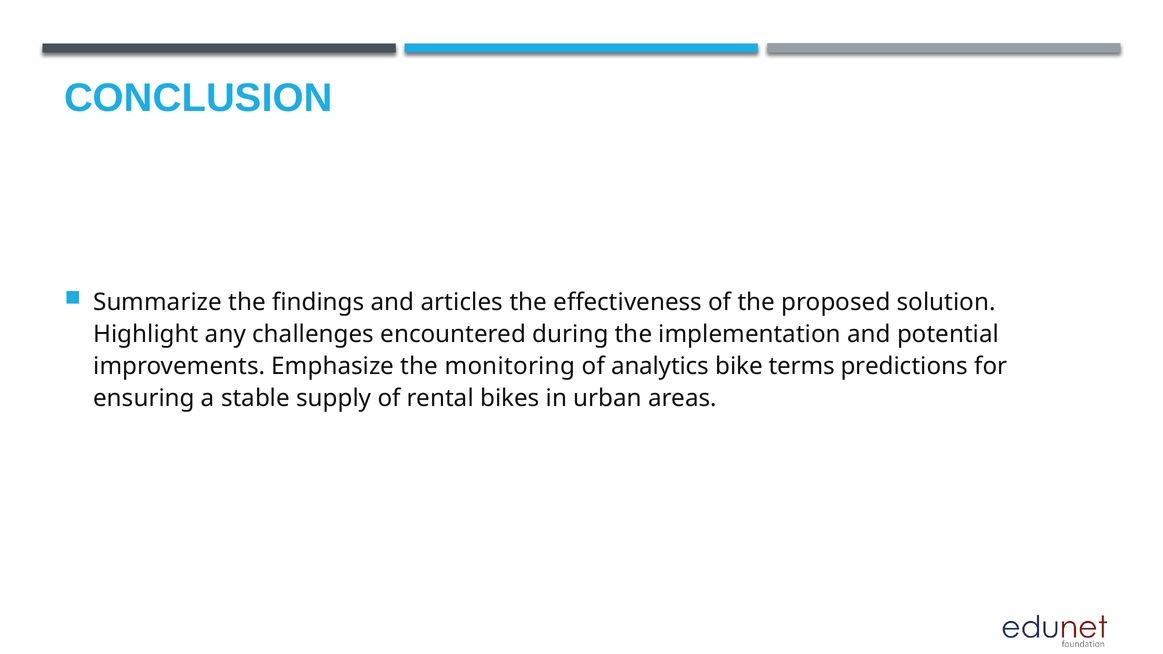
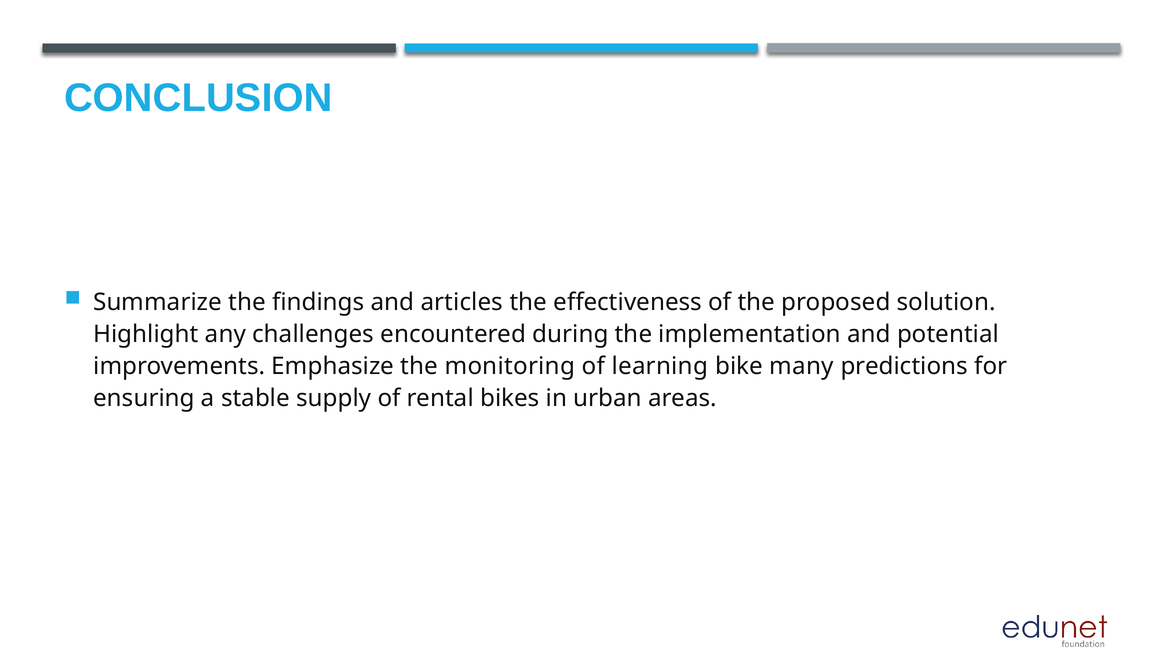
analytics: analytics -> learning
terms: terms -> many
